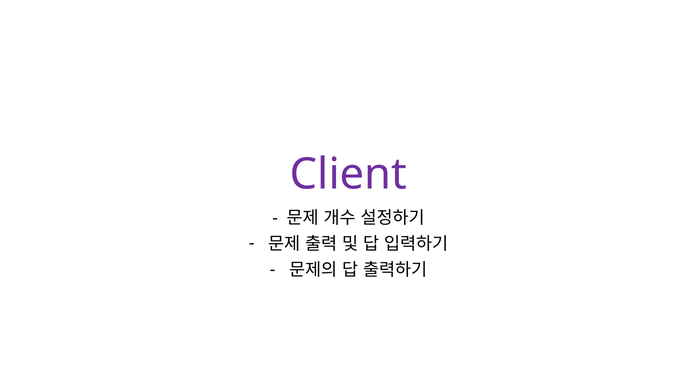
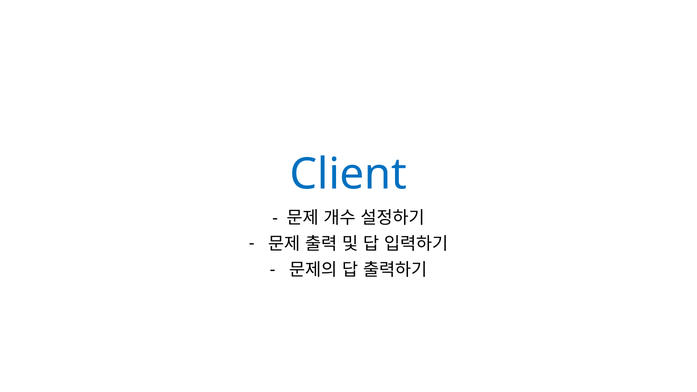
Client colour: purple -> blue
